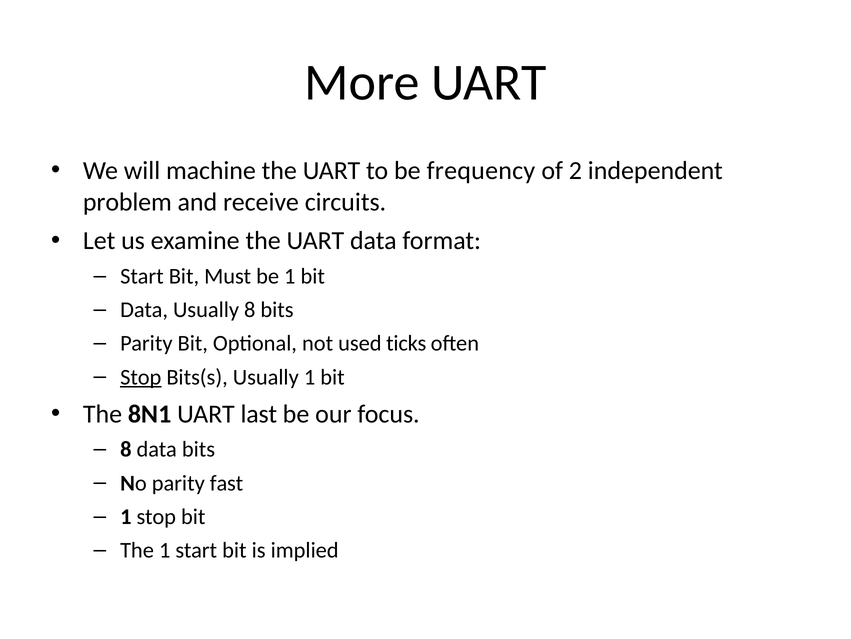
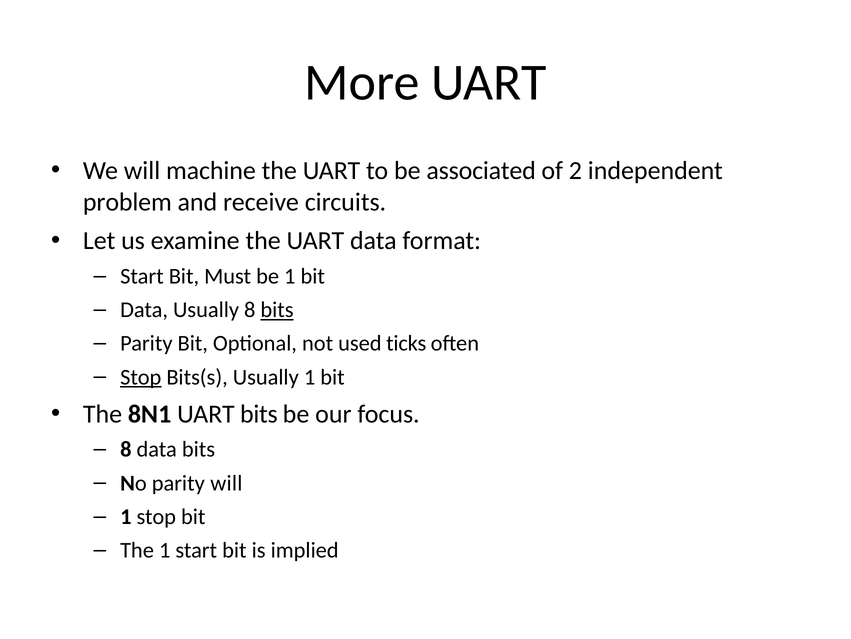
frequency: frequency -> associated
bits at (277, 310) underline: none -> present
UART last: last -> bits
parity fast: fast -> will
